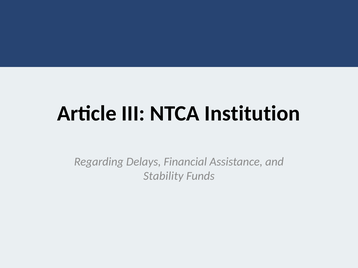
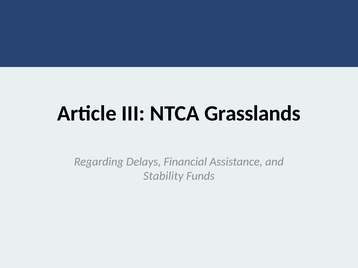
Institution: Institution -> Grasslands
